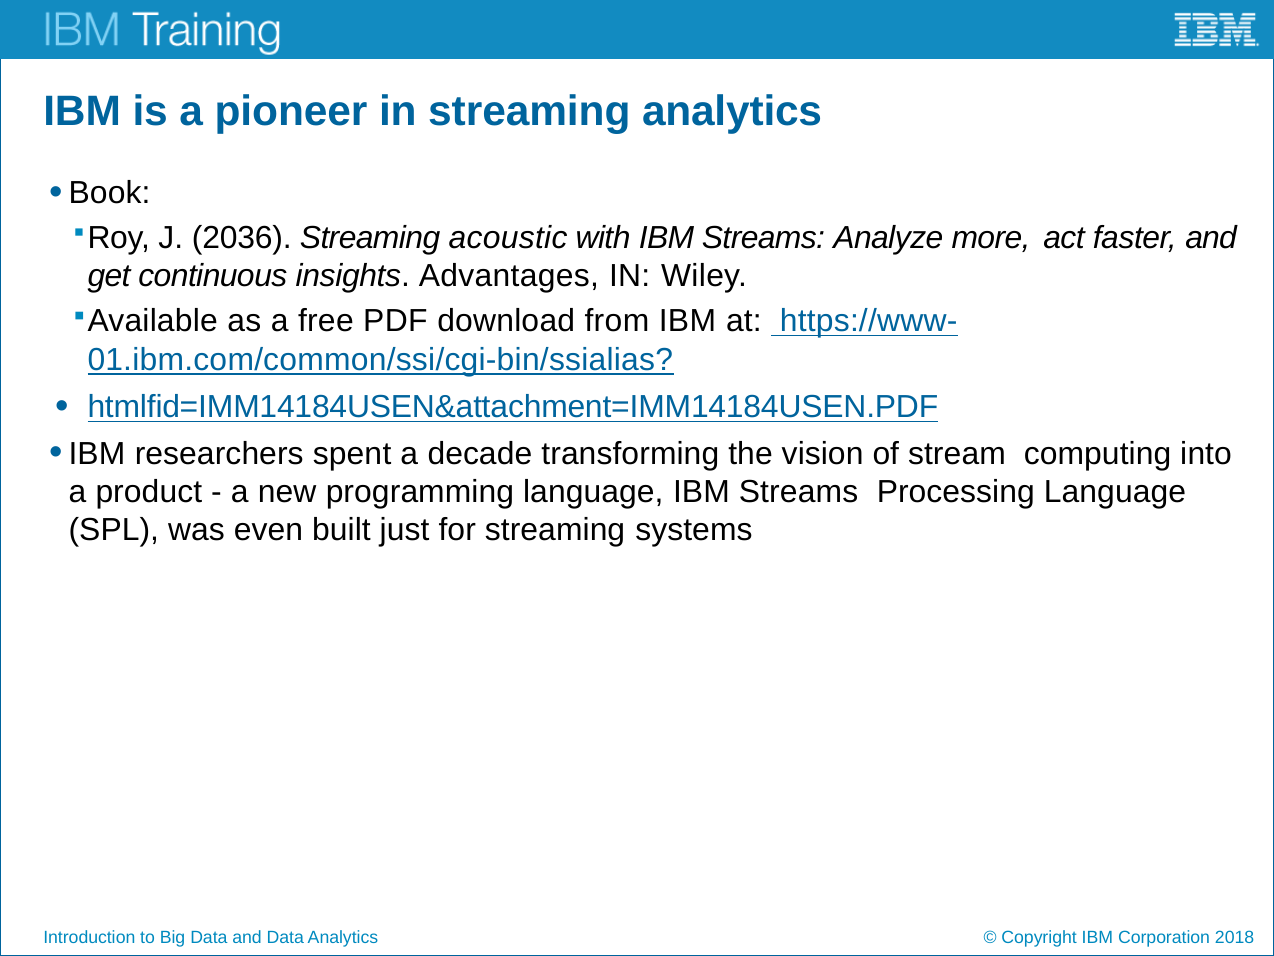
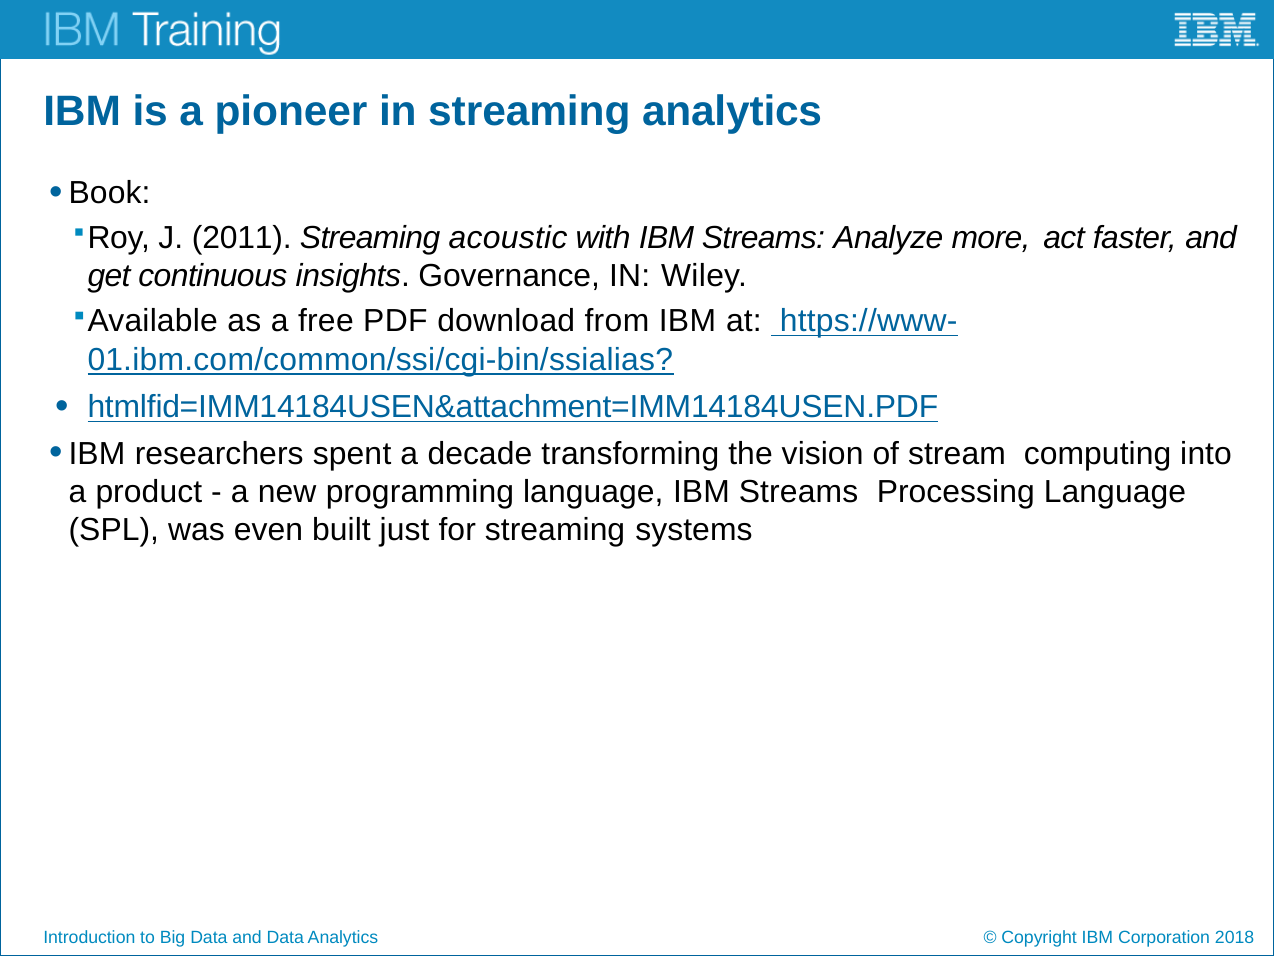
2036: 2036 -> 2011
Advantages: Advantages -> Governance
